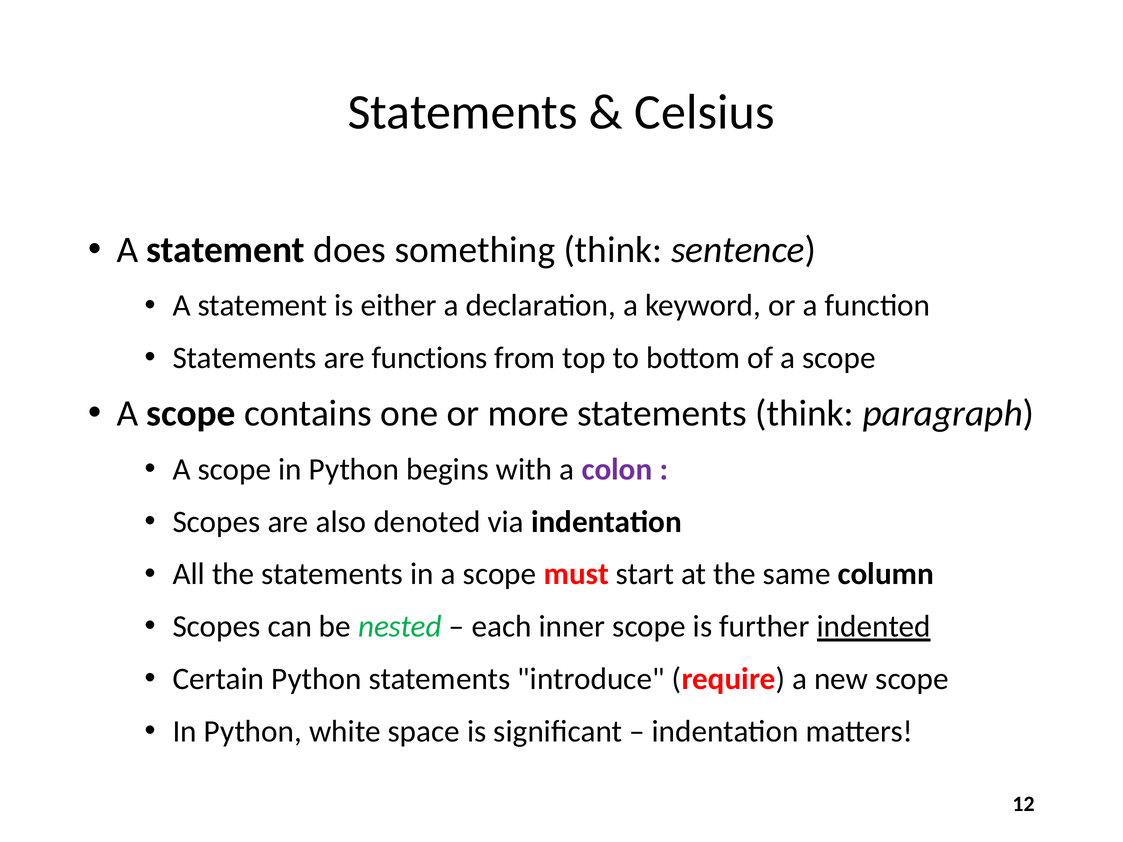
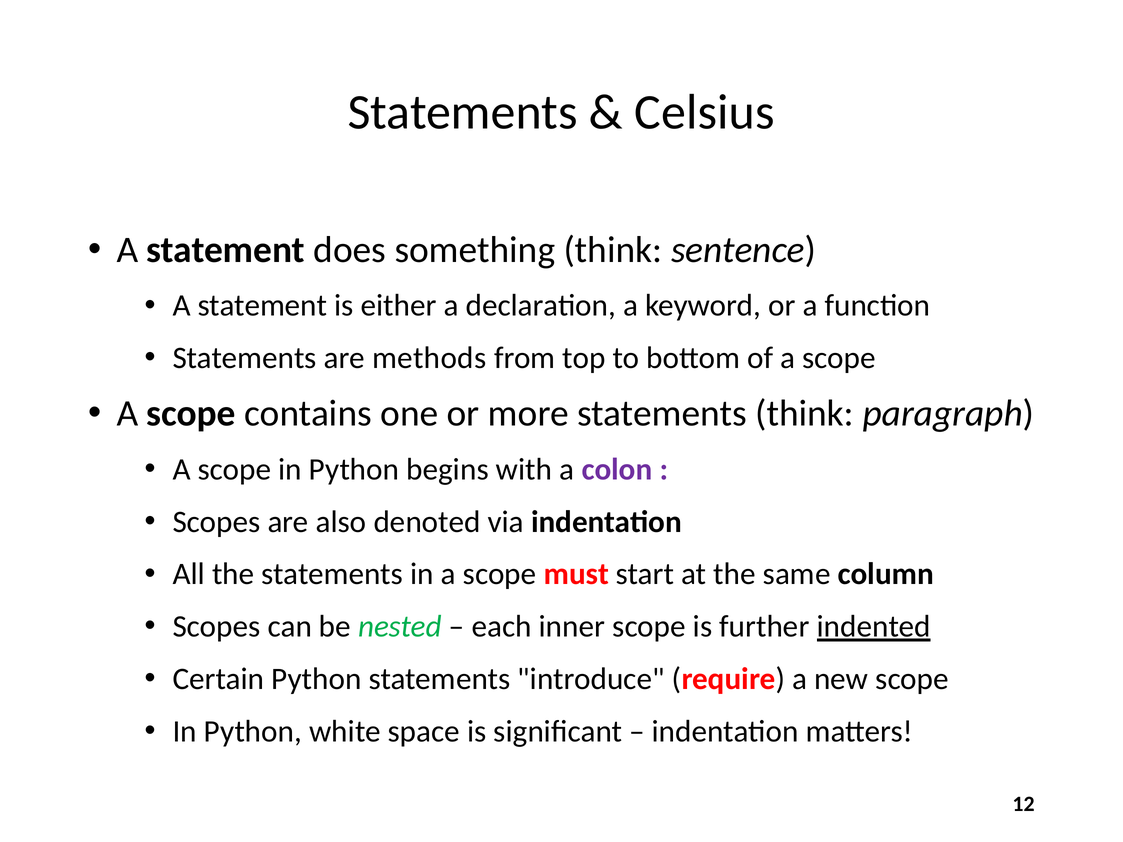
functions: functions -> methods
